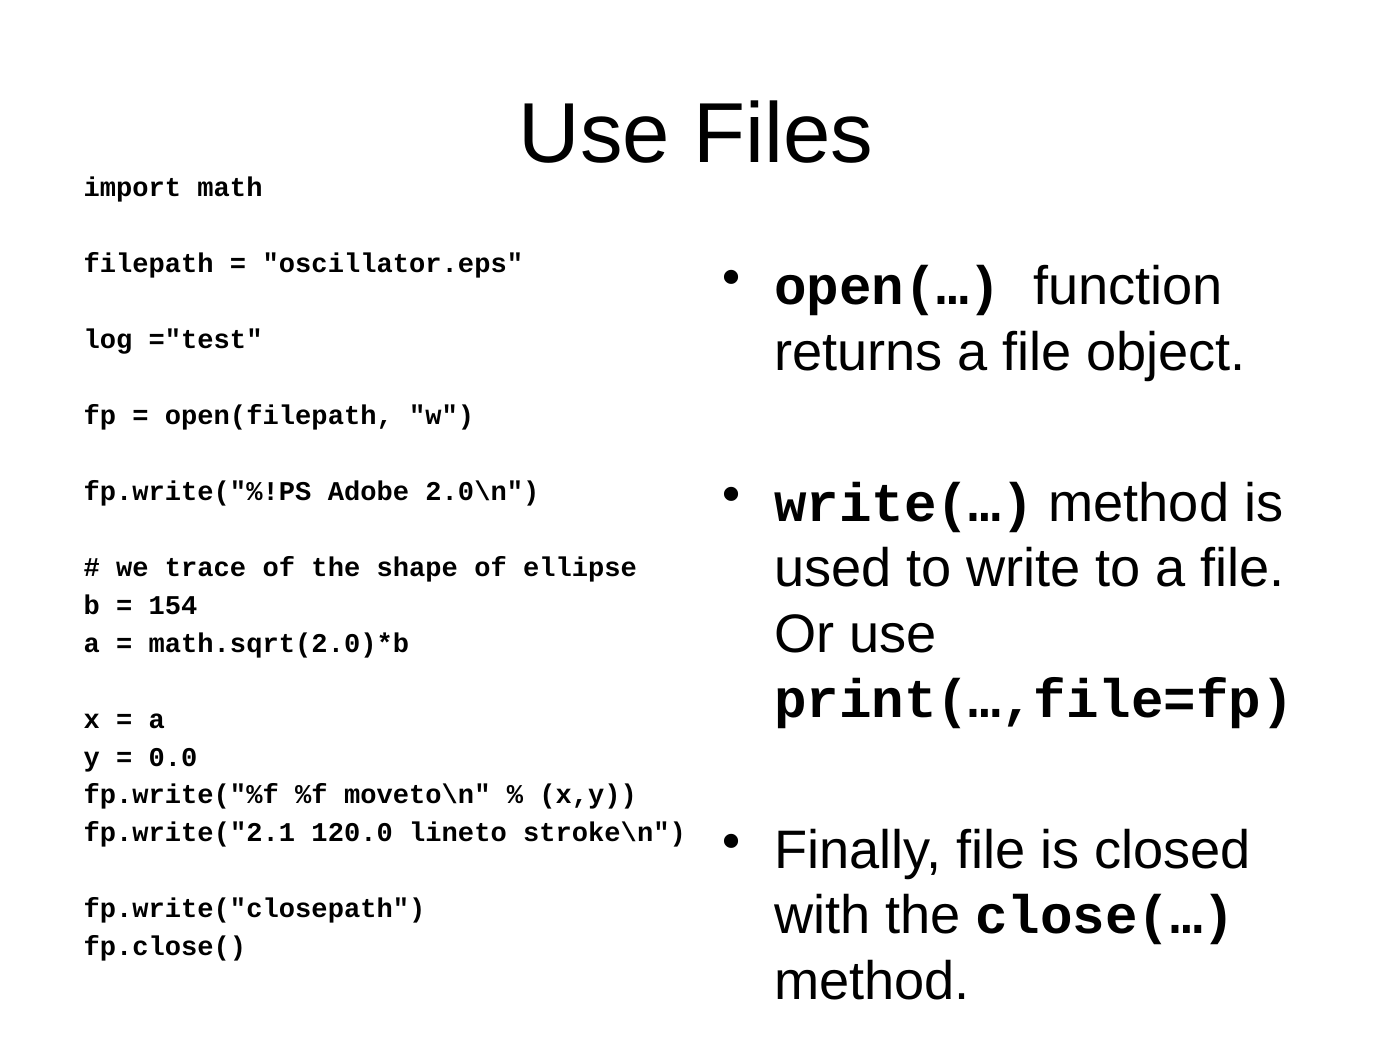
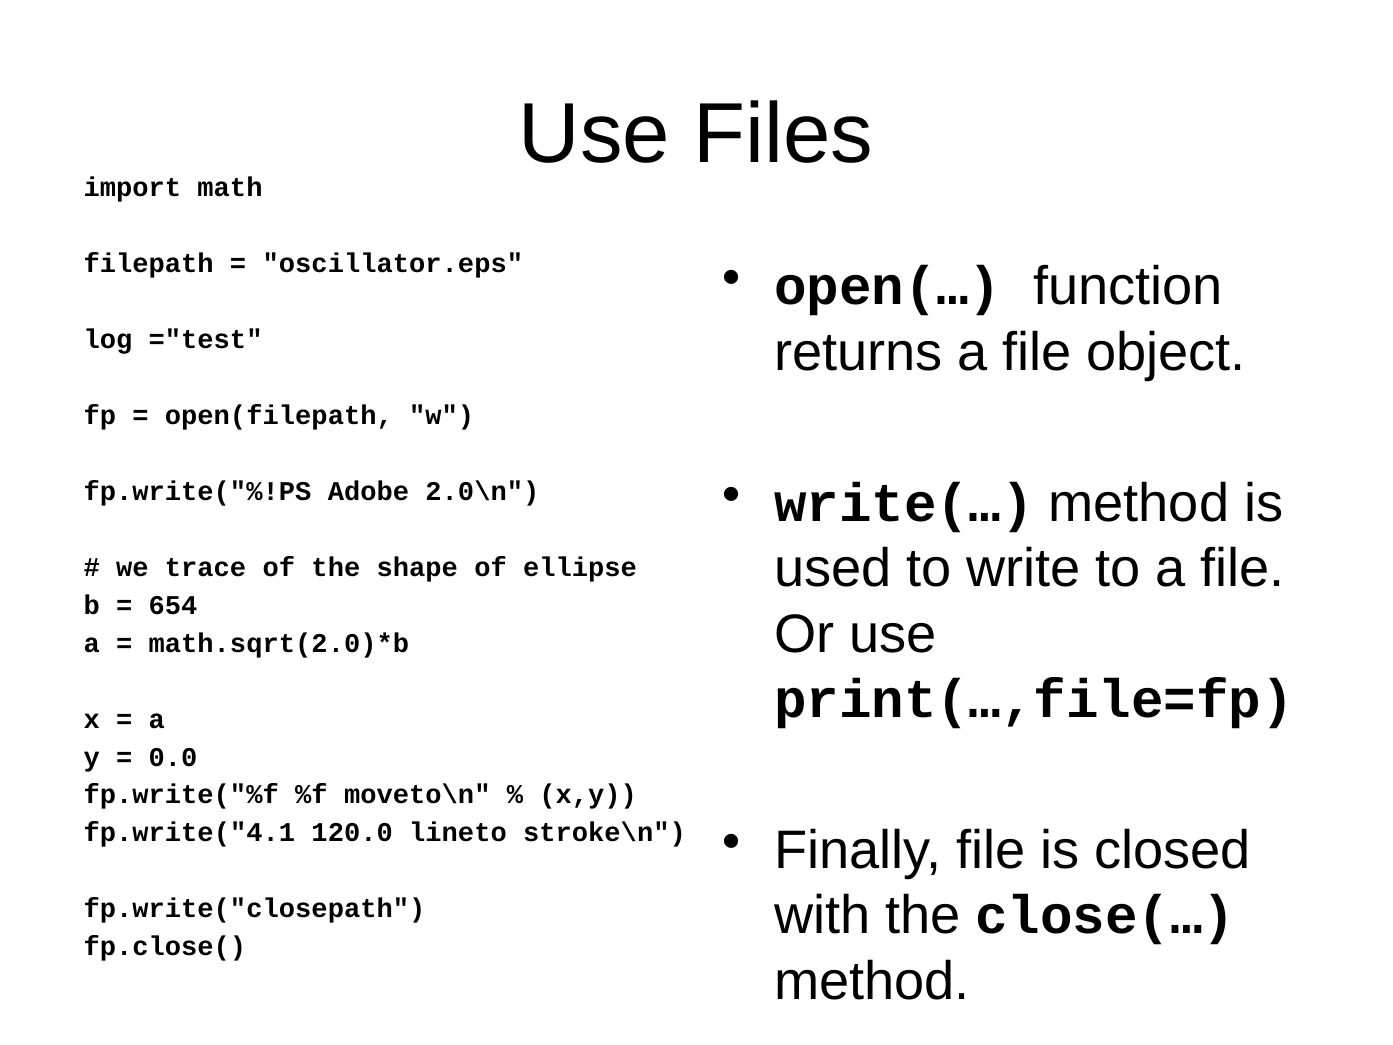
154: 154 -> 654
fp.write("2.1: fp.write("2.1 -> fp.write("4.1
